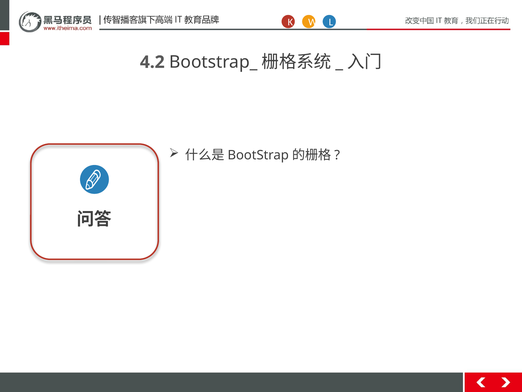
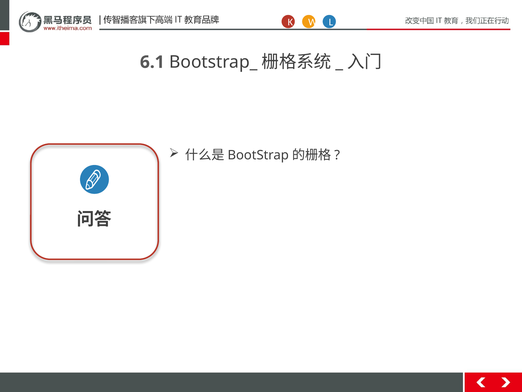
4.2: 4.2 -> 6.1
